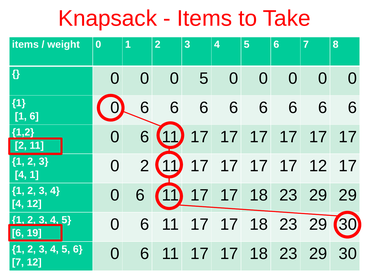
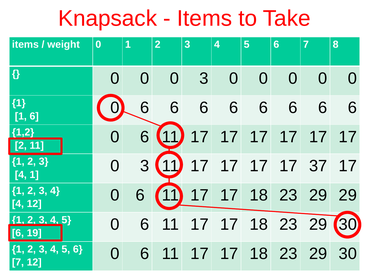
0 0 5: 5 -> 3
2 at (145, 166): 2 -> 3
17 12: 12 -> 37
